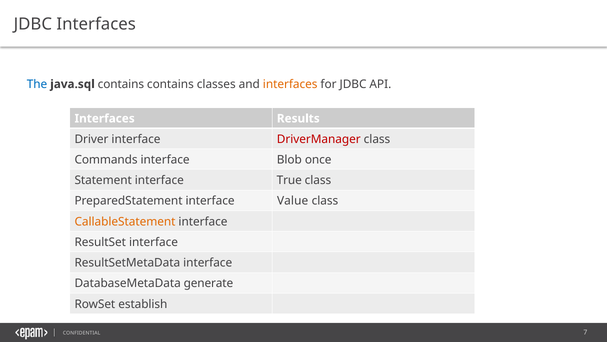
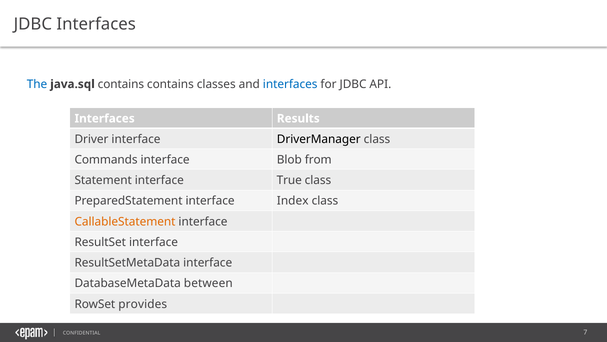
interfaces at (290, 84) colour: orange -> blue
DriverManager colour: red -> black
once: once -> from
Value: Value -> Index
generate: generate -> between
establish: establish -> provides
